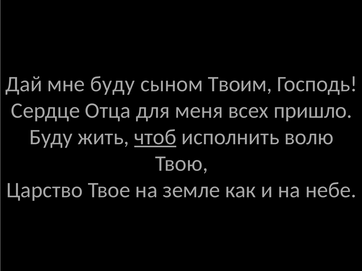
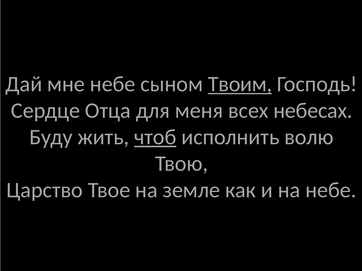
мне буду: буду -> небе
Твоим underline: none -> present
пришло: пришло -> небесах
